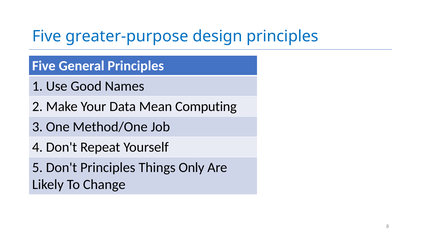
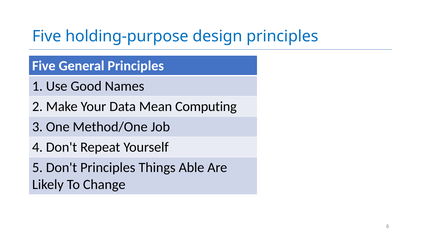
greater-purpose: greater-purpose -> holding-purpose
Only: Only -> Able
